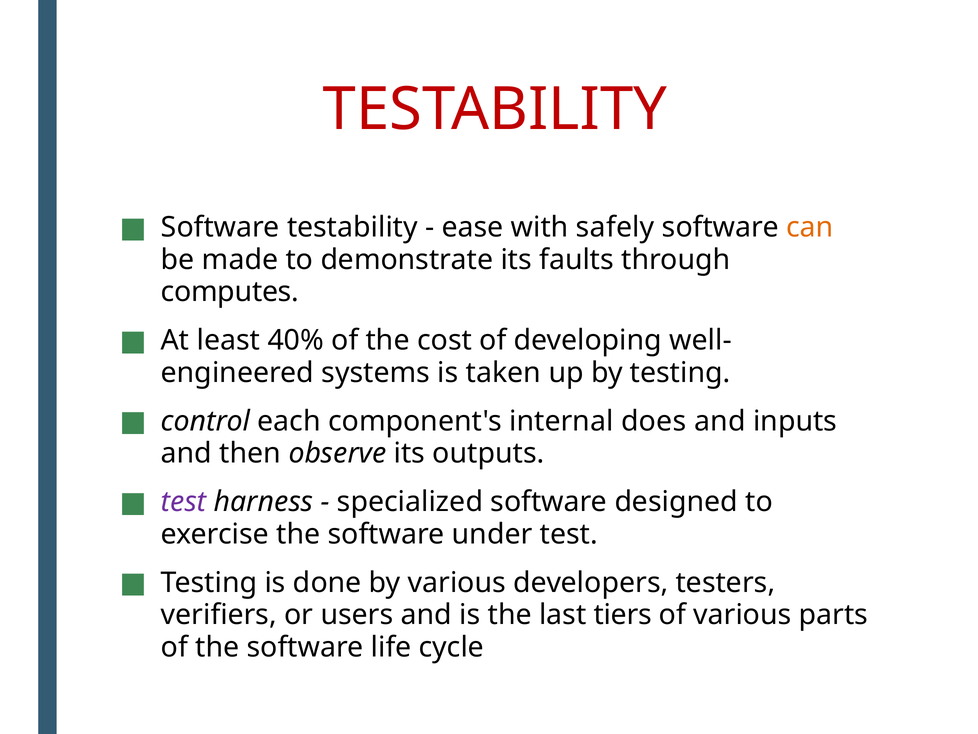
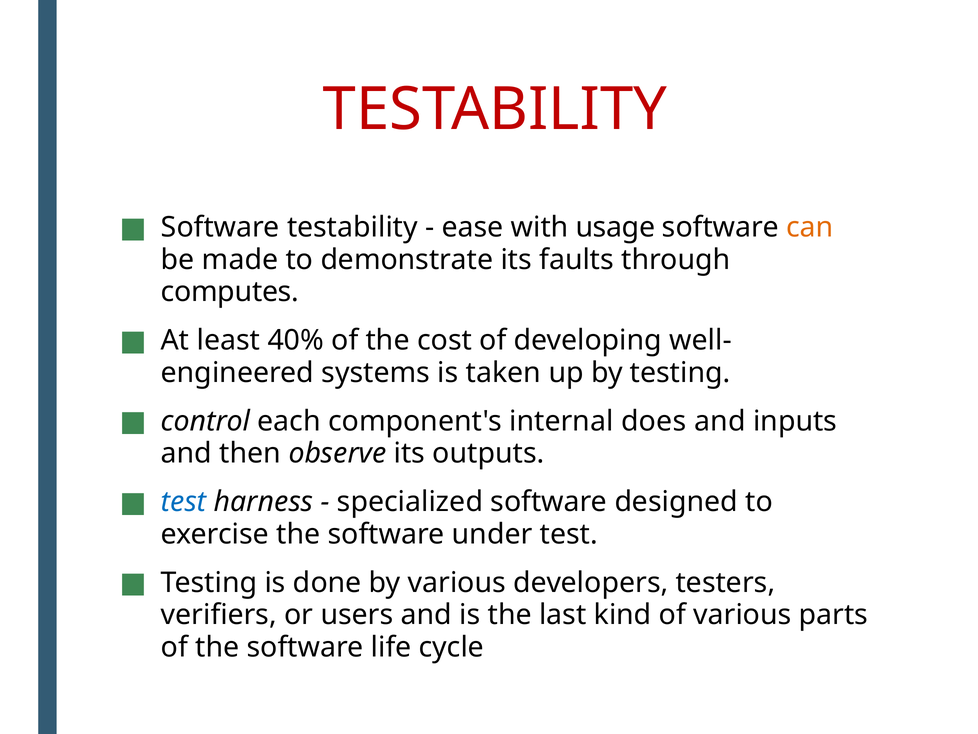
safely: safely -> usage
test at (184, 502) colour: purple -> blue
tiers: tiers -> kind
